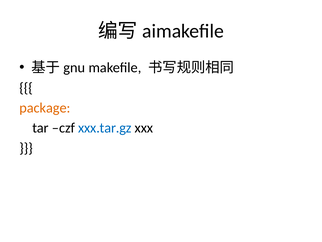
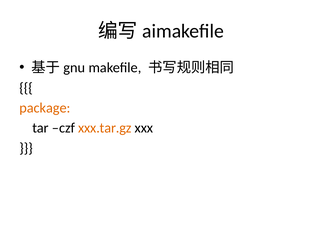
xxx.tar.gz colour: blue -> orange
